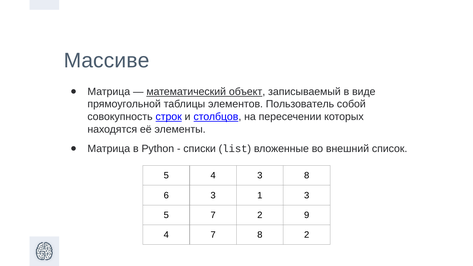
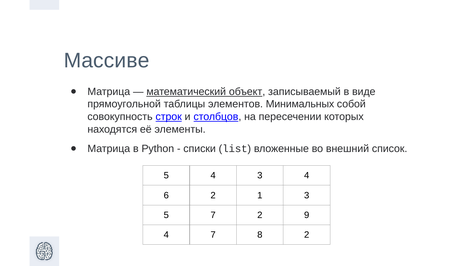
Пользователь: Пользователь -> Минимальных
3 8: 8 -> 4
6 3: 3 -> 2
